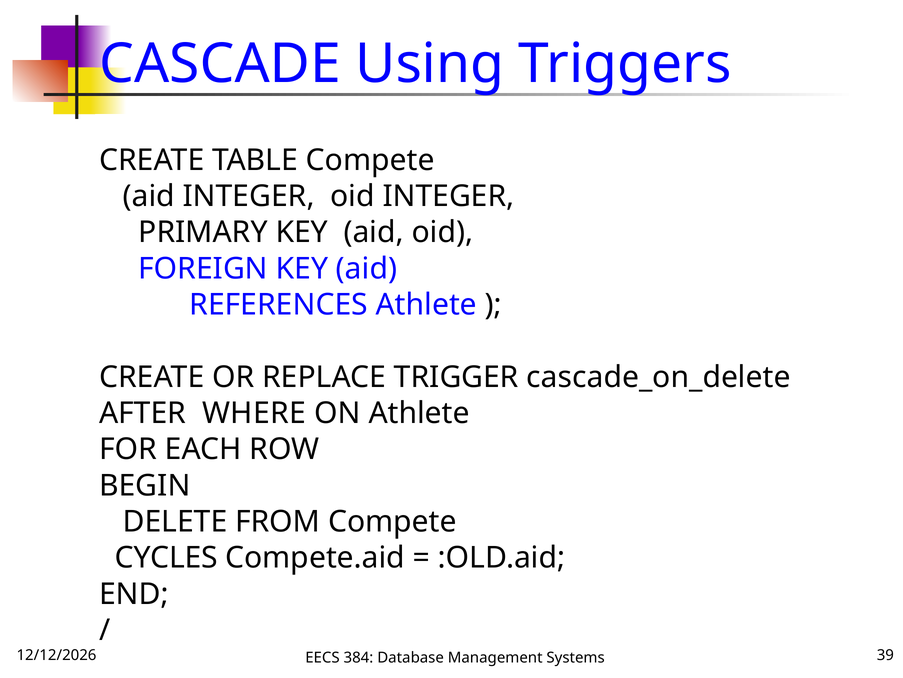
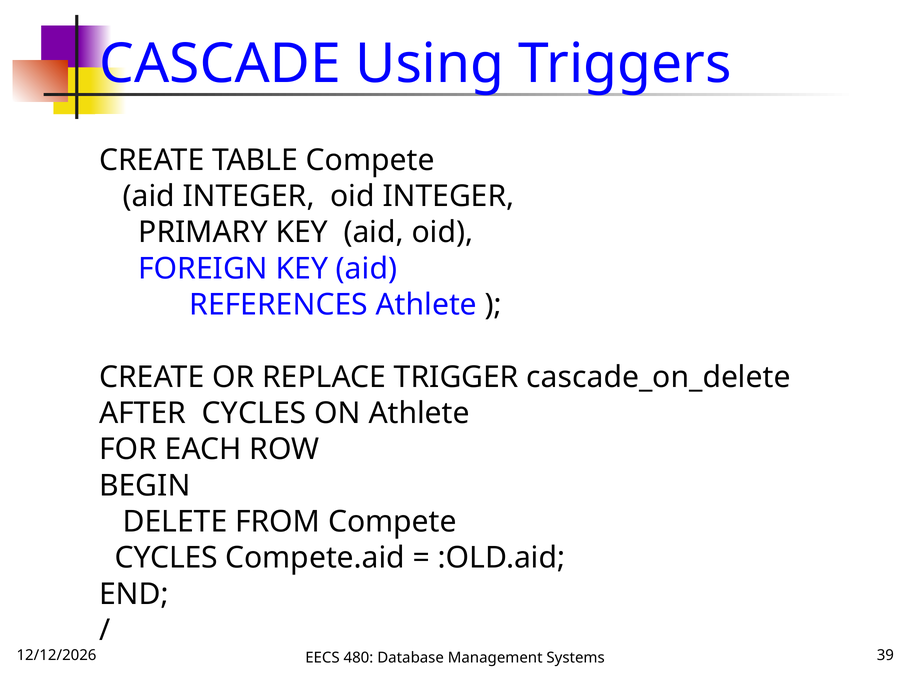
AFTER WHERE: WHERE -> CYCLES
384: 384 -> 480
